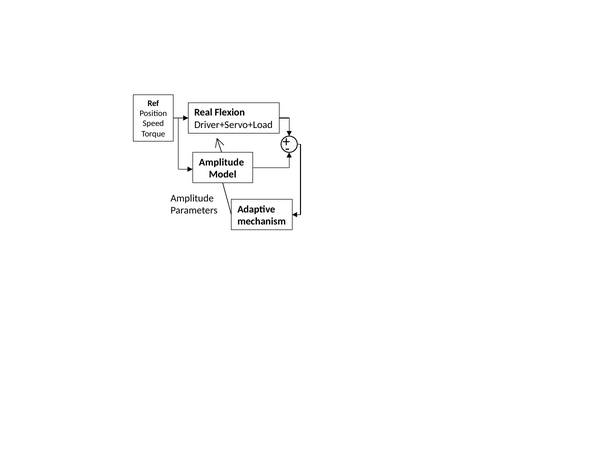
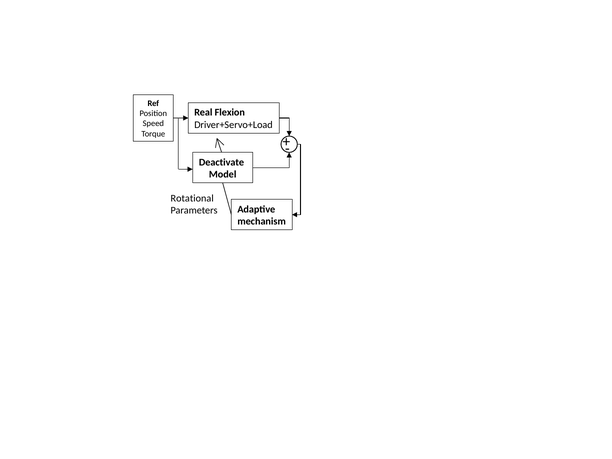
Amplitude at (221, 162): Amplitude -> Deactivate
Amplitude at (192, 198): Amplitude -> Rotational
